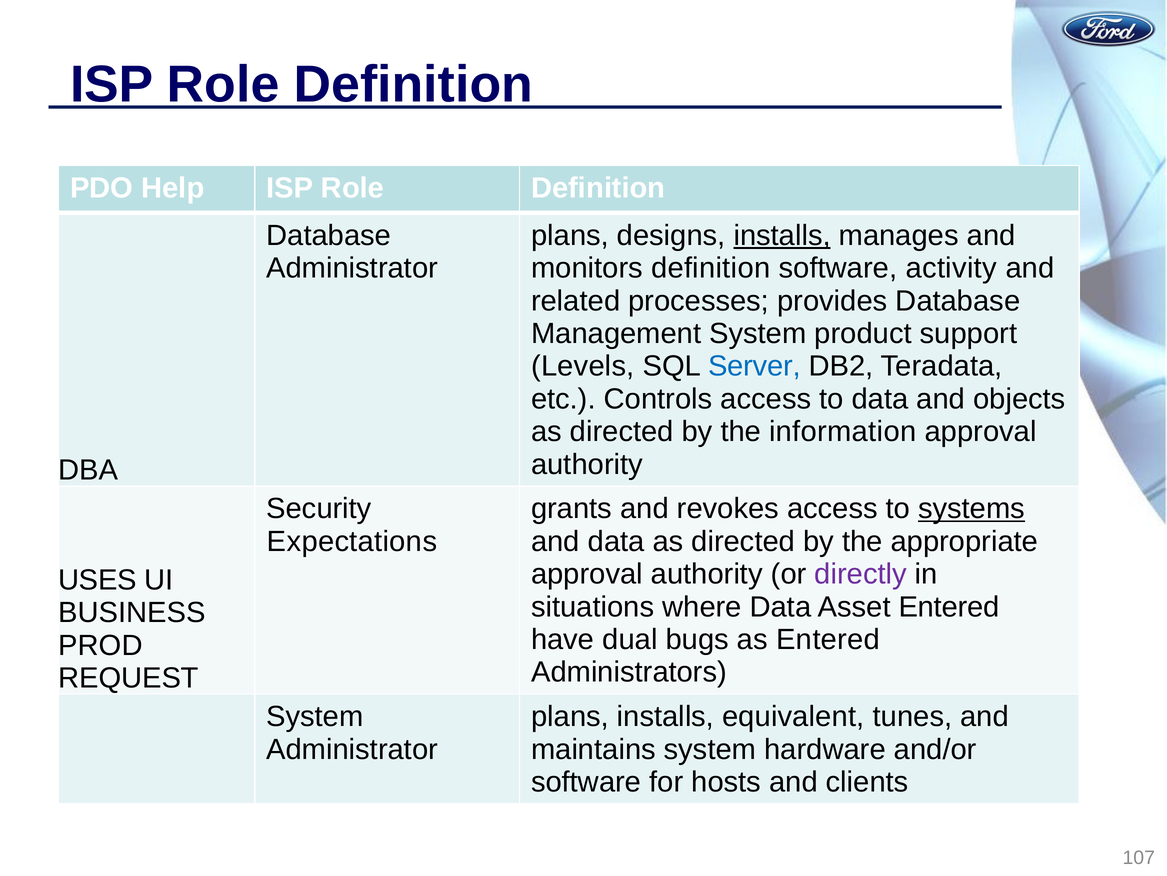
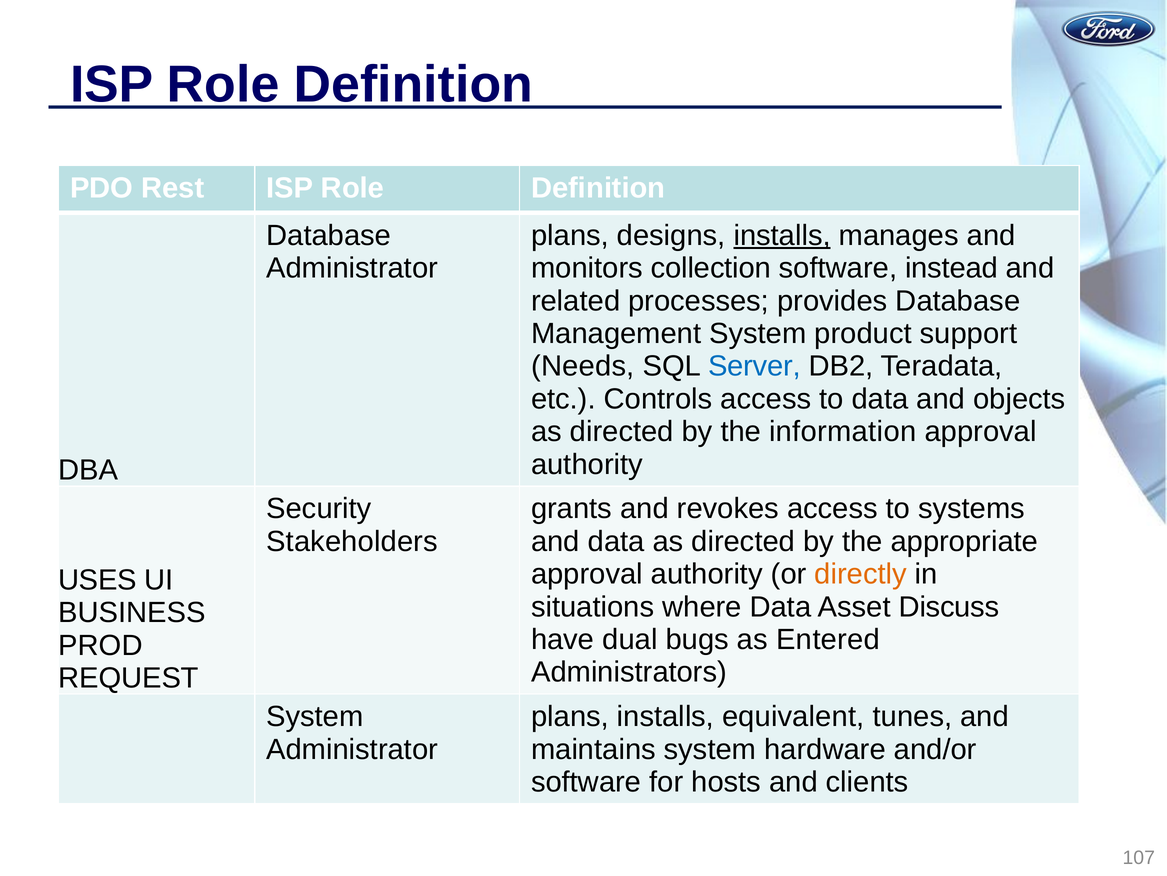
Help: Help -> Rest
monitors definition: definition -> collection
activity: activity -> instead
Levels: Levels -> Needs
systems underline: present -> none
Expectations: Expectations -> Stakeholders
directly colour: purple -> orange
Asset Entered: Entered -> Discuss
